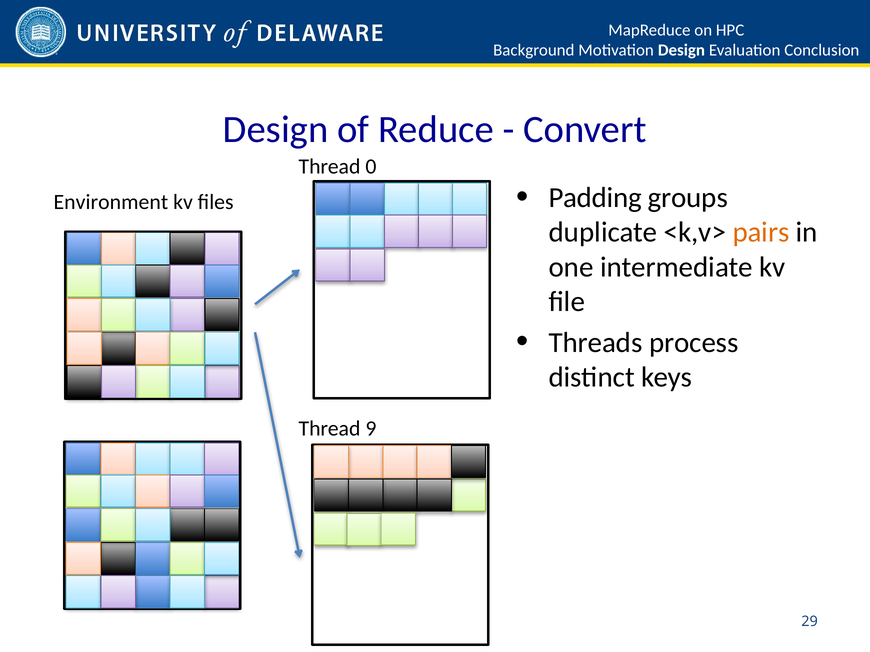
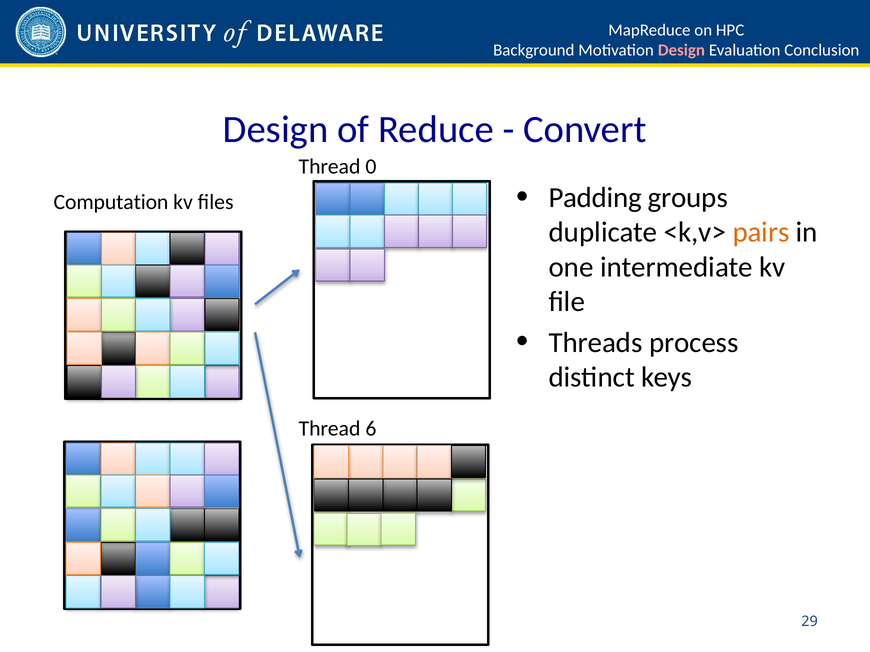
Design at (681, 50) colour: white -> pink
Environment: Environment -> Computation
9: 9 -> 6
